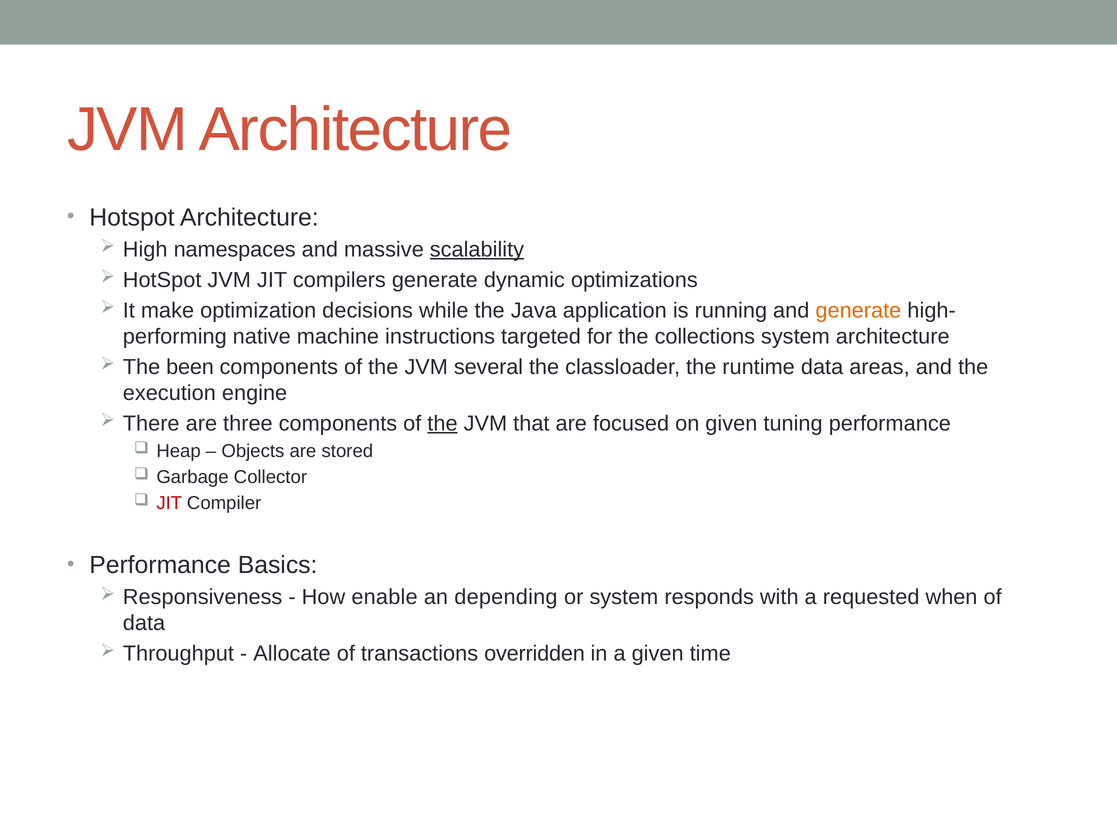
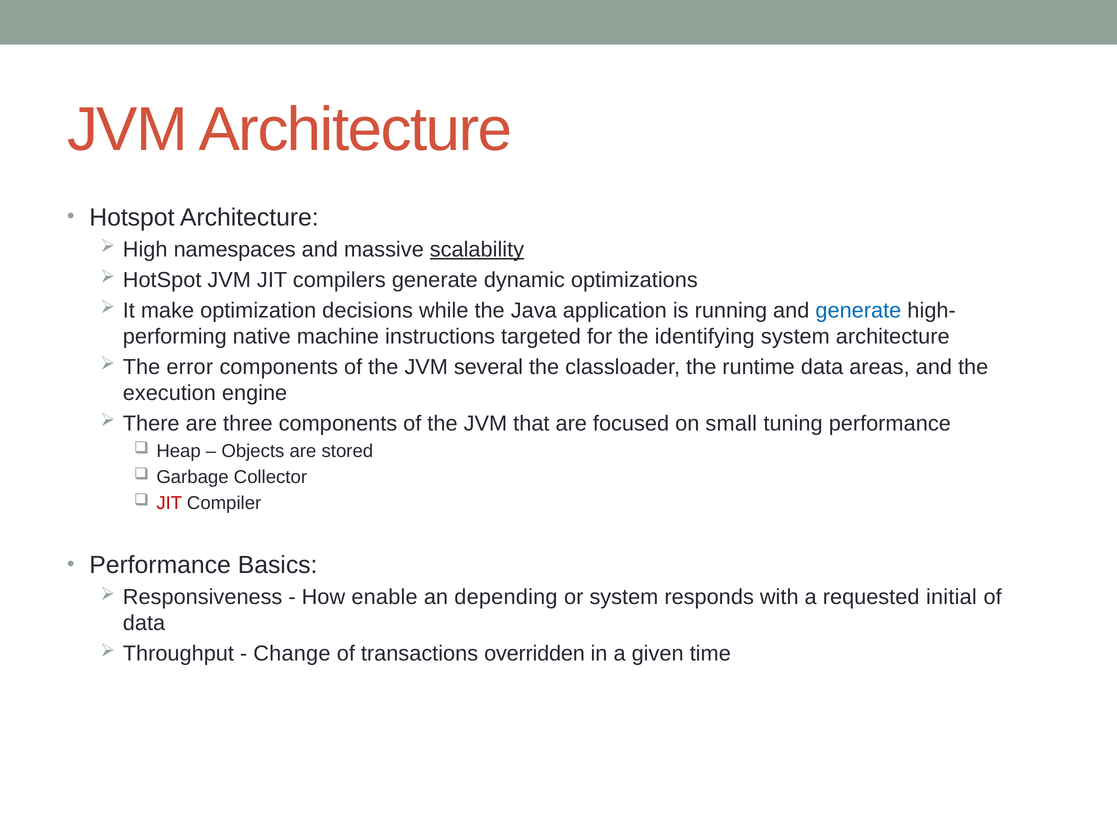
generate at (858, 311) colour: orange -> blue
collections: collections -> identifying
been: been -> error
the at (442, 424) underline: present -> none
on given: given -> small
when: when -> initial
Allocate: Allocate -> Change
